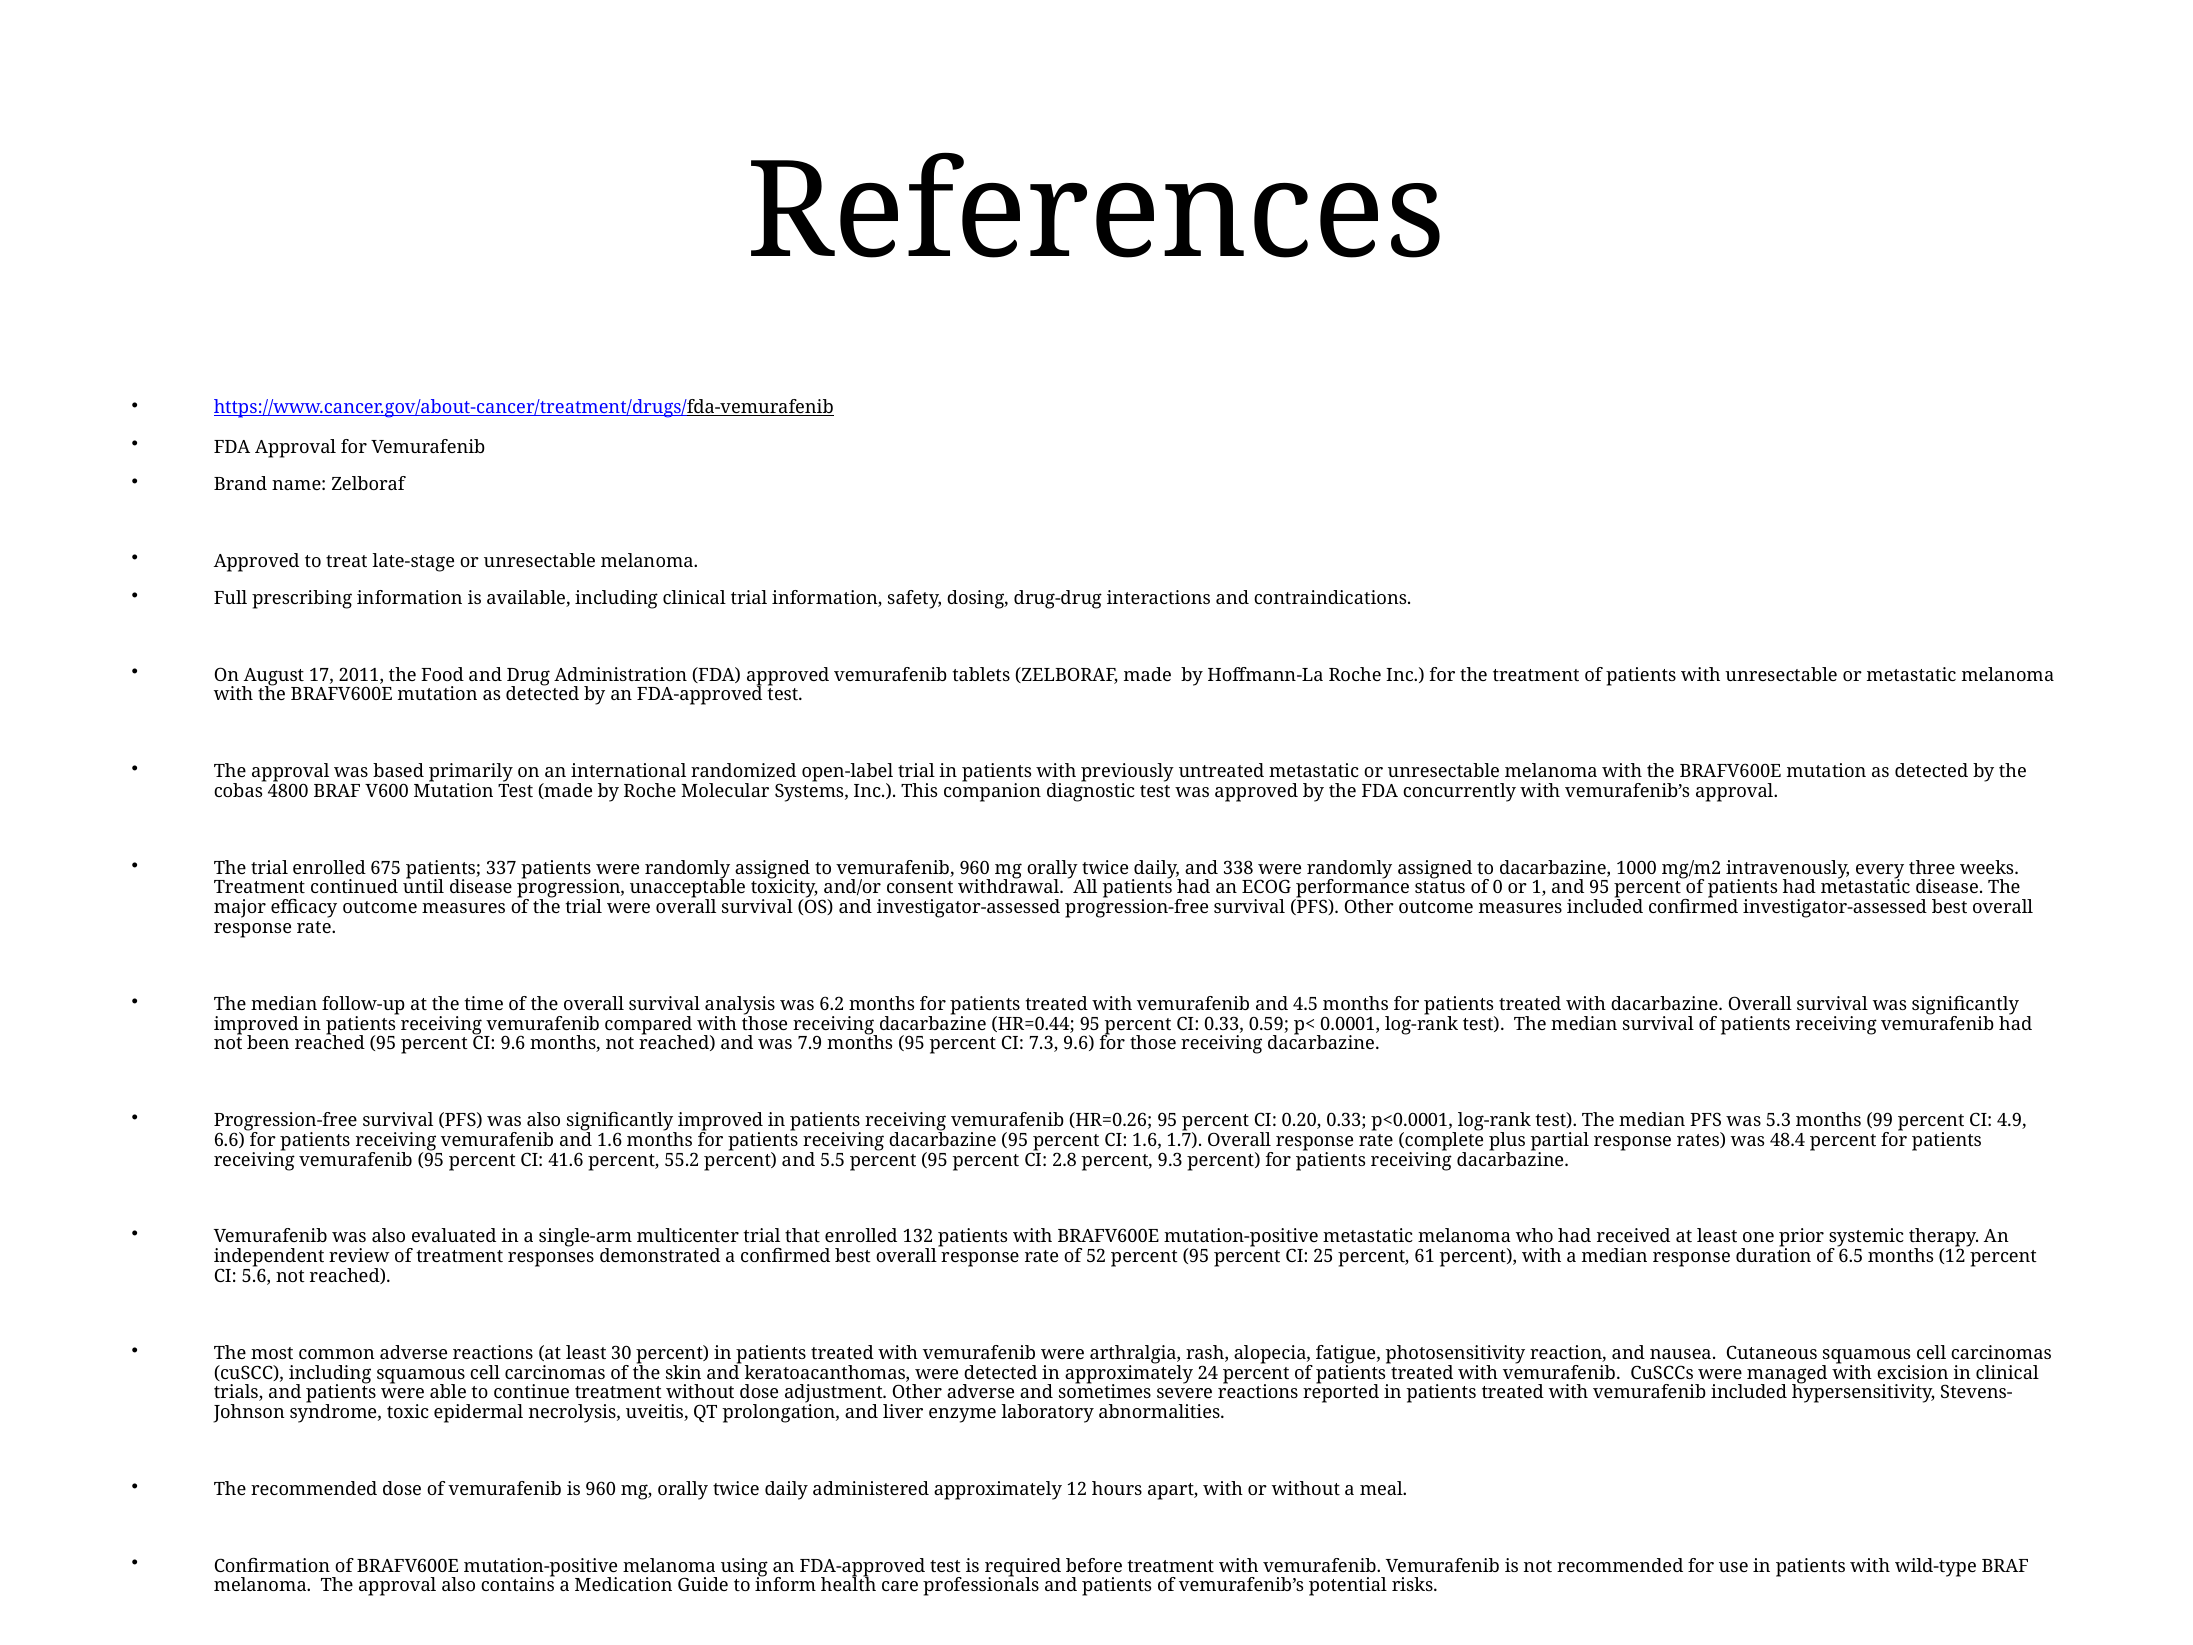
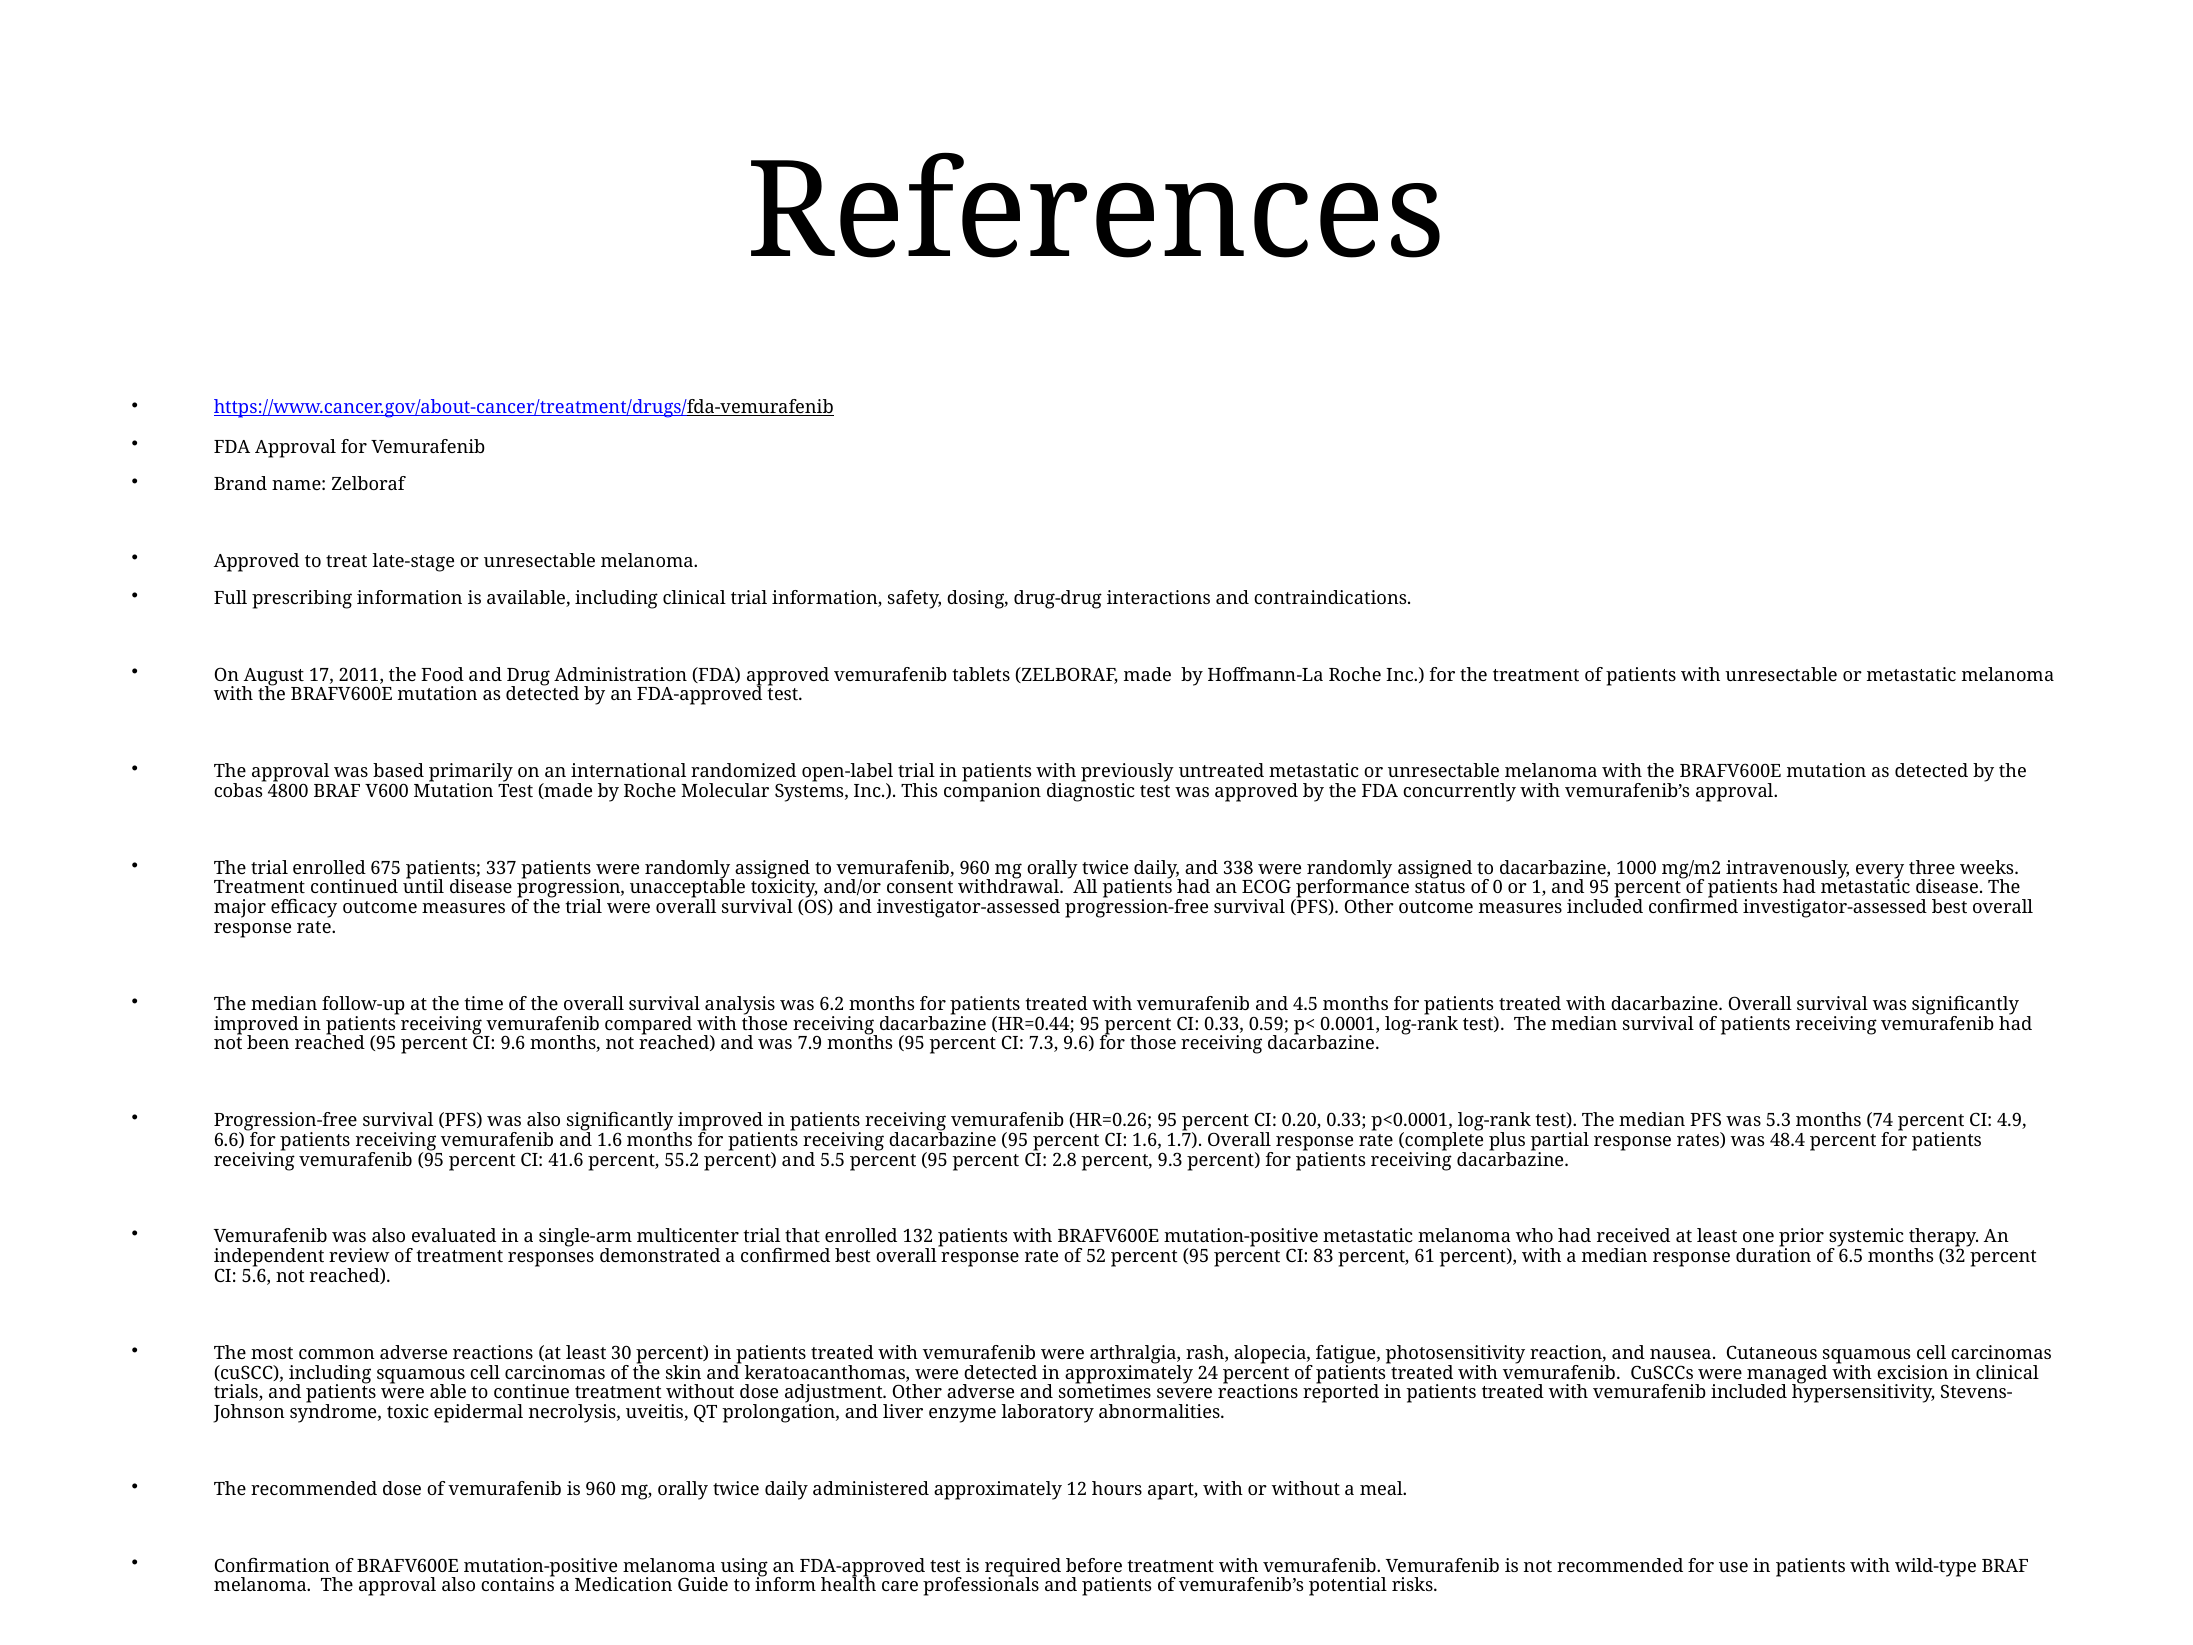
99: 99 -> 74
25: 25 -> 83
months 12: 12 -> 32
